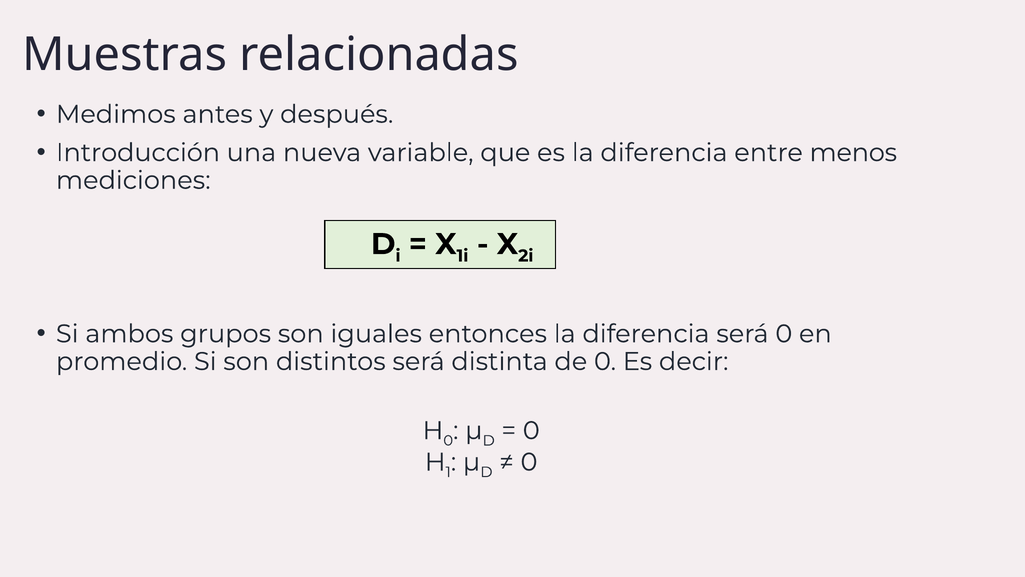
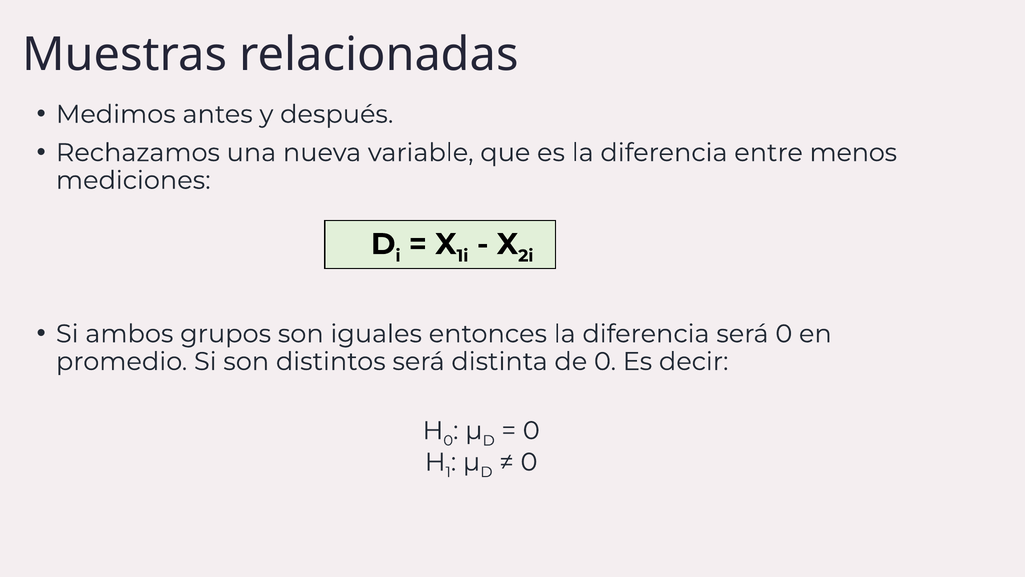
Introducción: Introducción -> Rechazamos
